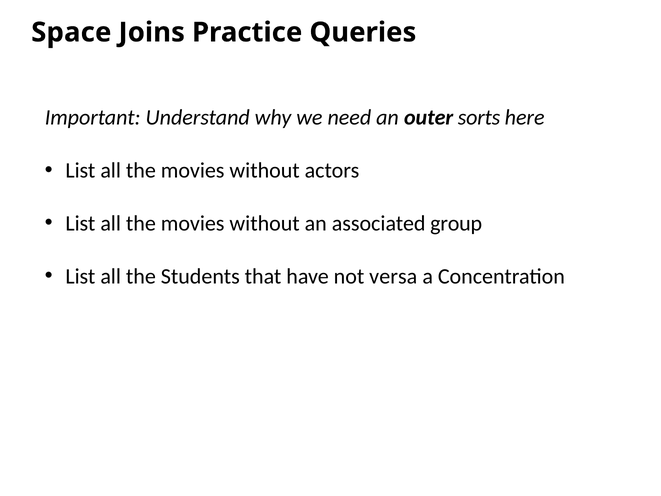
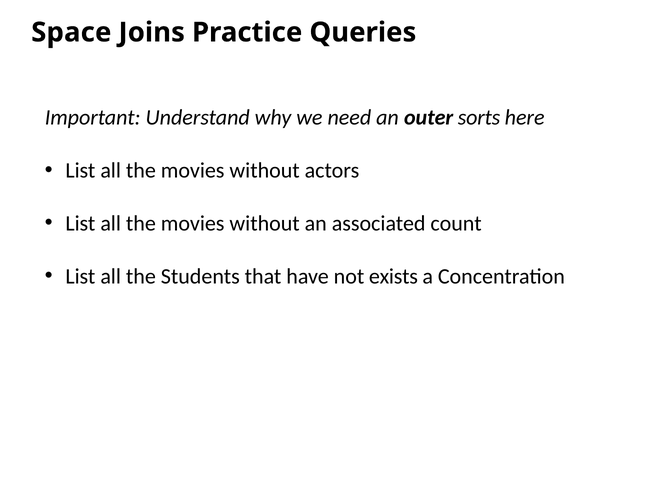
group: group -> count
versa: versa -> exists
